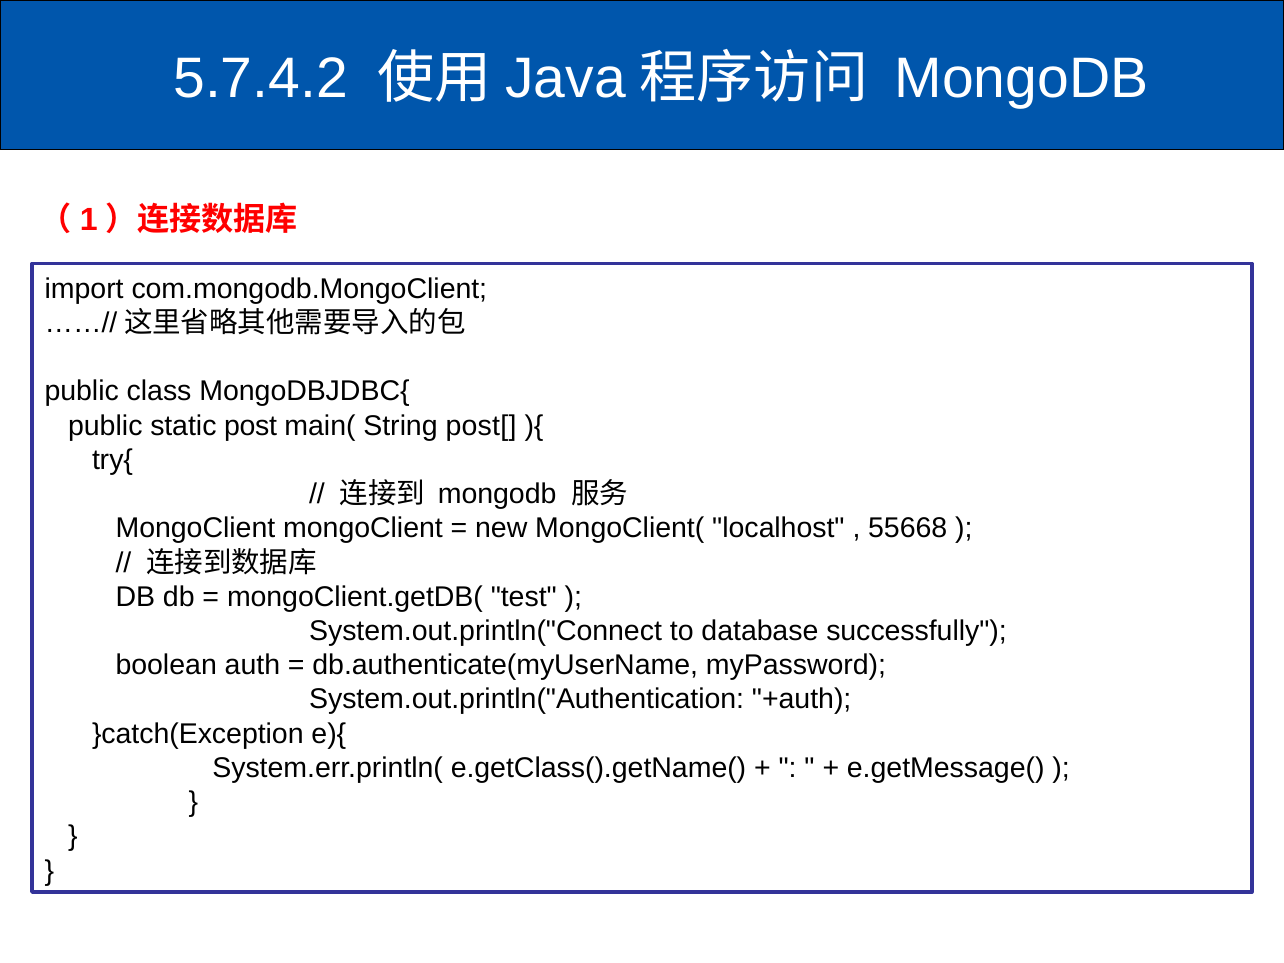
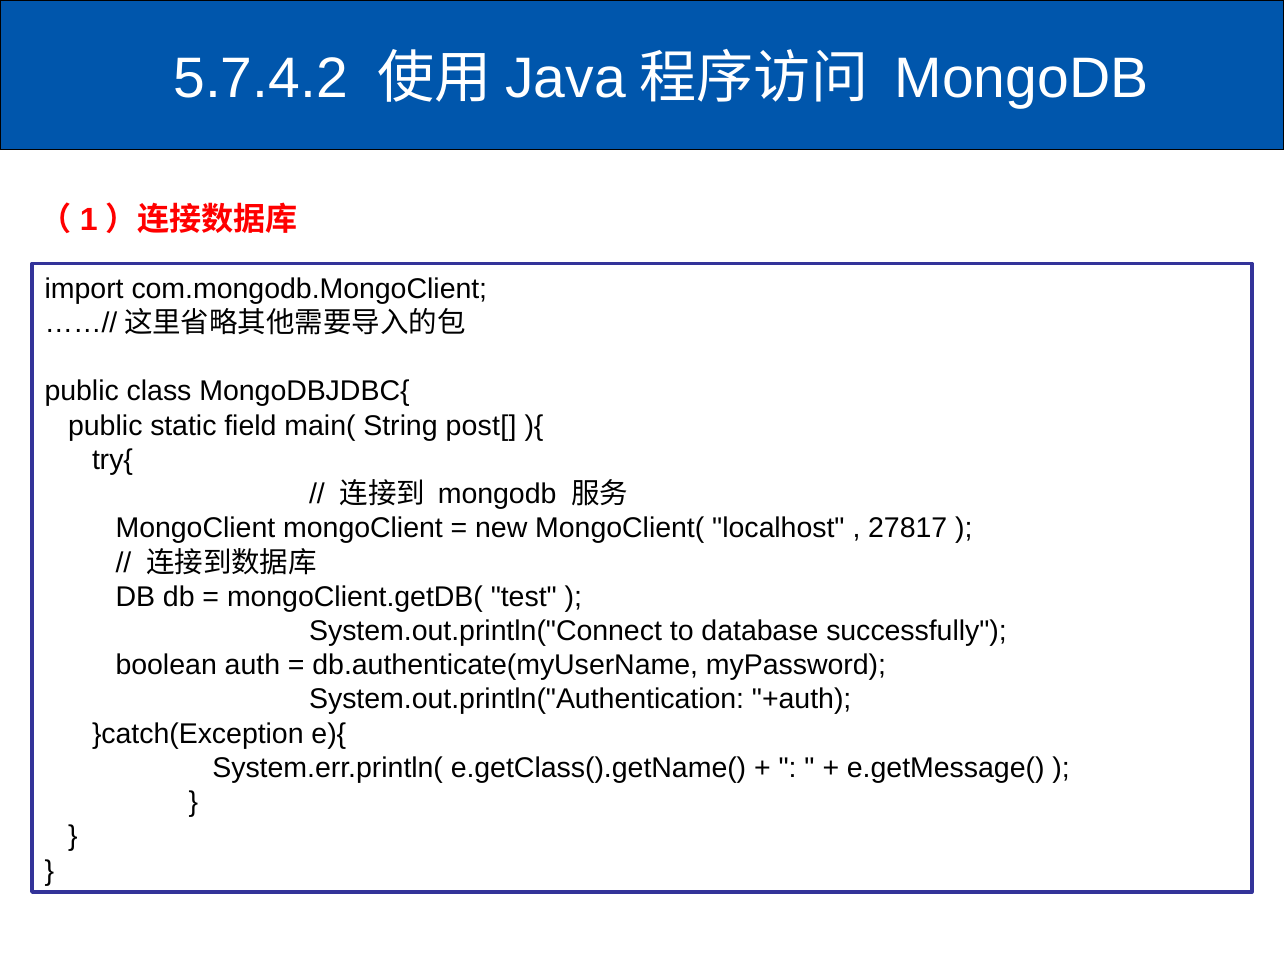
post: post -> field
55668: 55668 -> 27817
